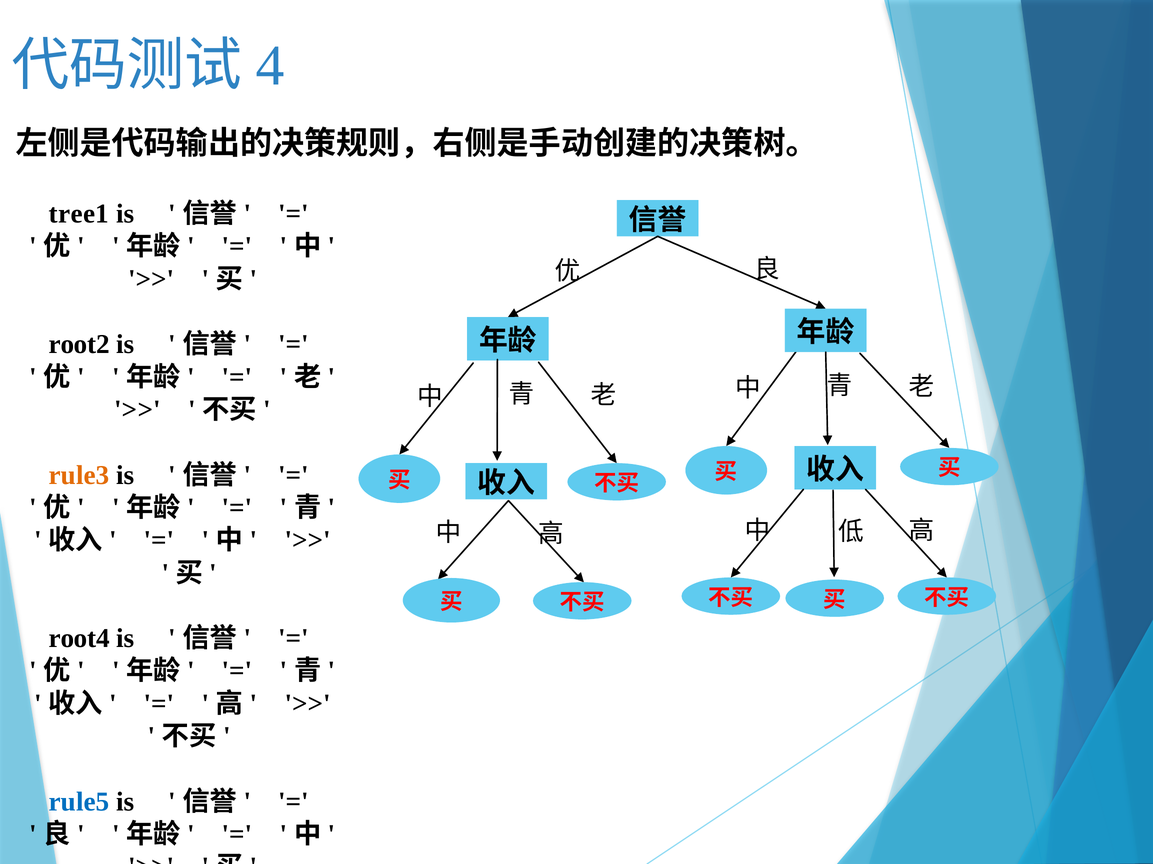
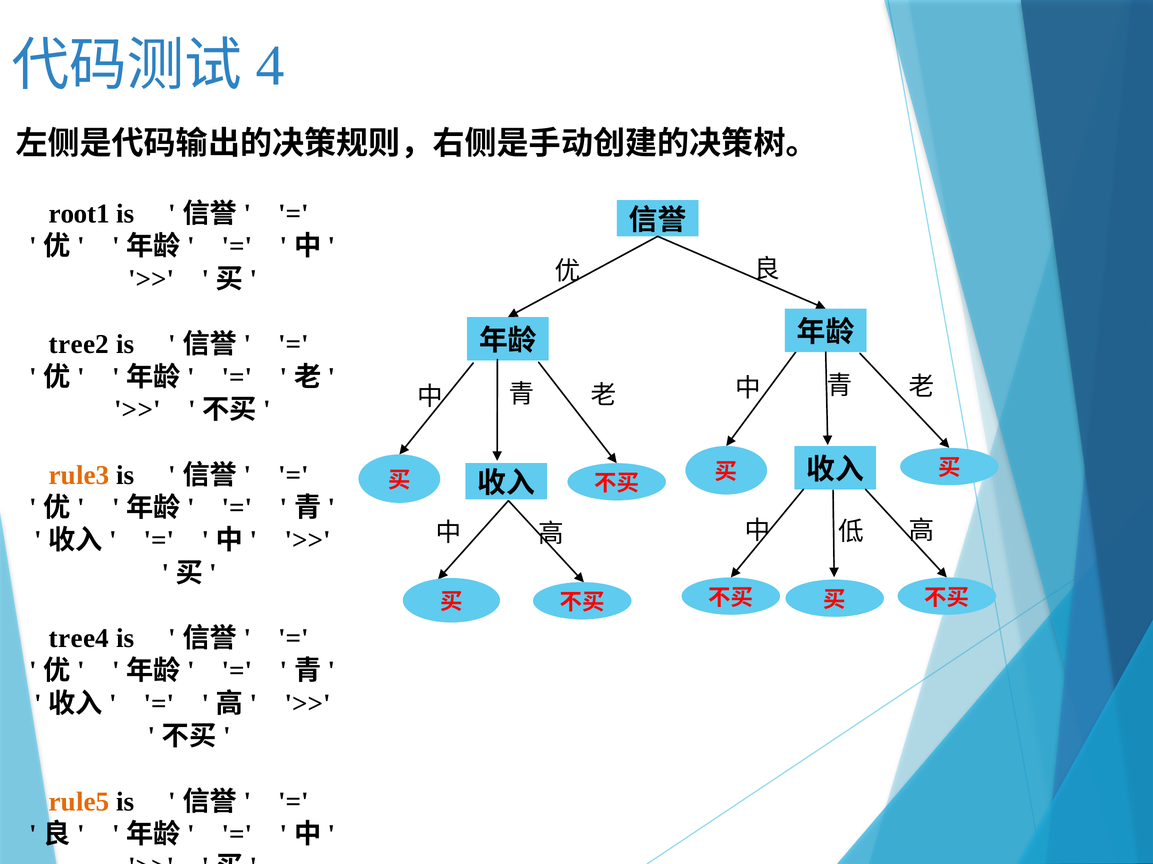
tree1: tree1 -> root1
root2: root2 -> tree2
root4: root4 -> tree4
rule5 colour: blue -> orange
